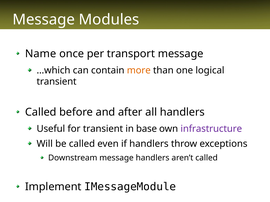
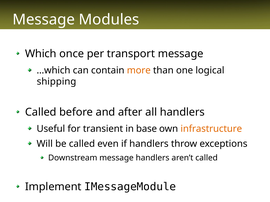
Name: Name -> Which
transient at (57, 82): transient -> shipping
infrastructure colour: purple -> orange
